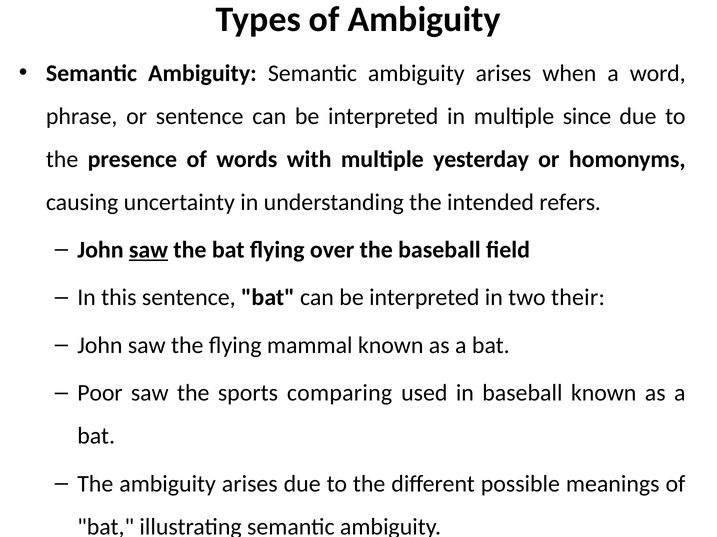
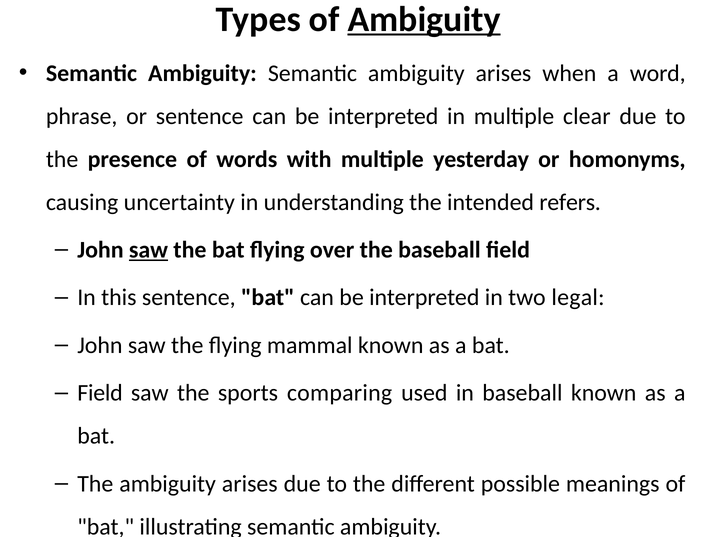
Ambiguity at (424, 19) underline: none -> present
since: since -> clear
their: their -> legal
Poor at (100, 394): Poor -> Field
